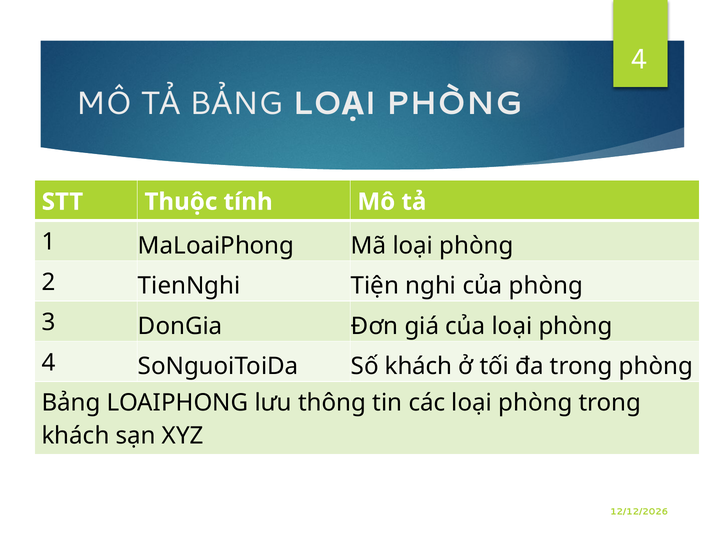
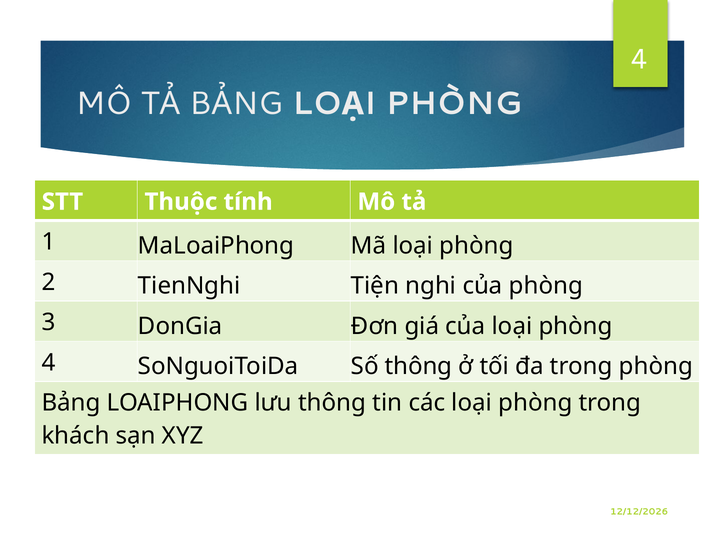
Số khách: khách -> thông
